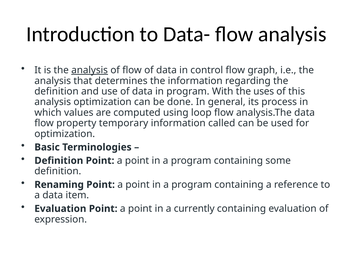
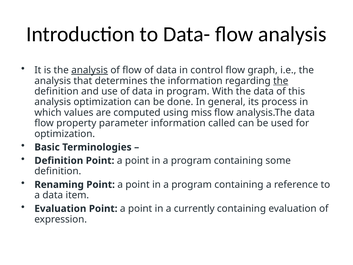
the at (281, 81) underline: none -> present
the uses: uses -> data
loop: loop -> miss
temporary: temporary -> parameter
